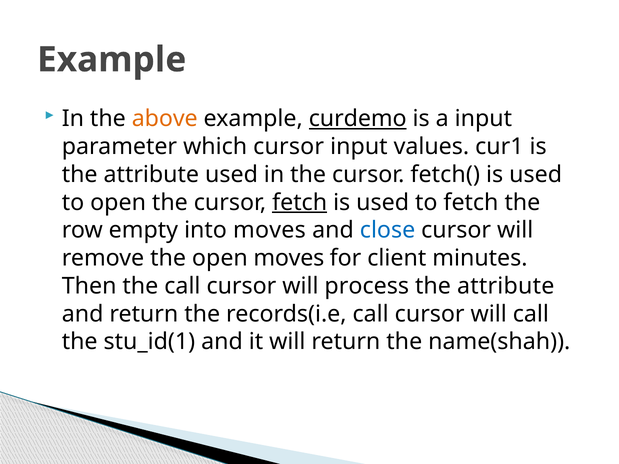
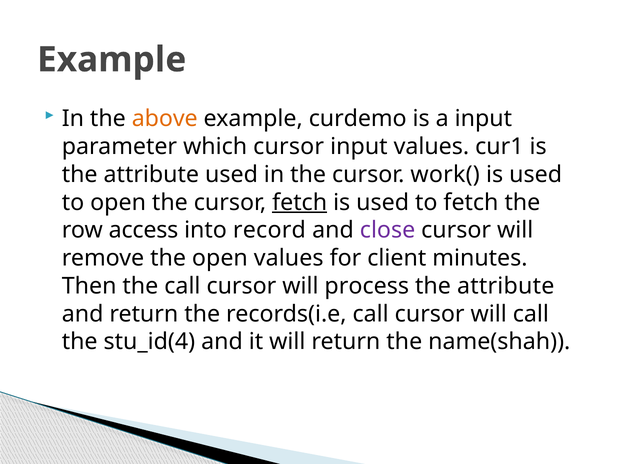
curdemo underline: present -> none
fetch(: fetch( -> work(
empty: empty -> access
into moves: moves -> record
close colour: blue -> purple
open moves: moves -> values
stu_id(1: stu_id(1 -> stu_id(4
